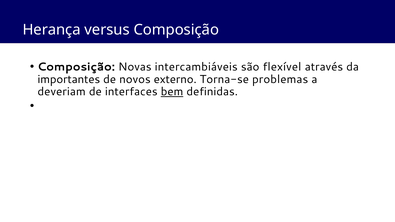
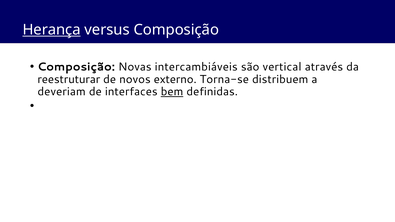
Herança underline: none -> present
flexível: flexível -> vertical
importantes: importantes -> reestruturar
problemas: problemas -> distribuem
